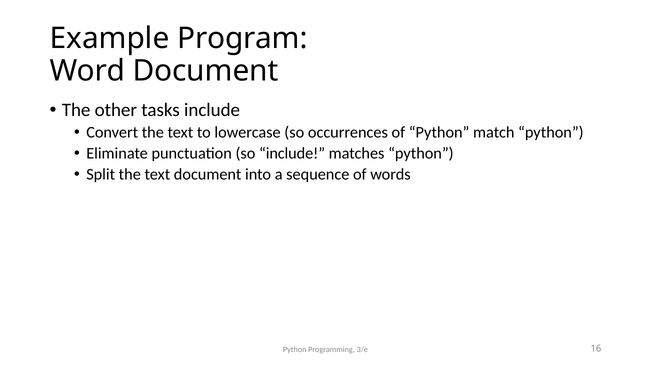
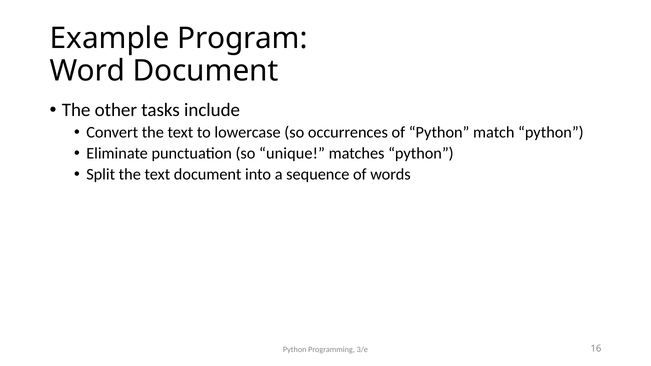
so include: include -> unique
